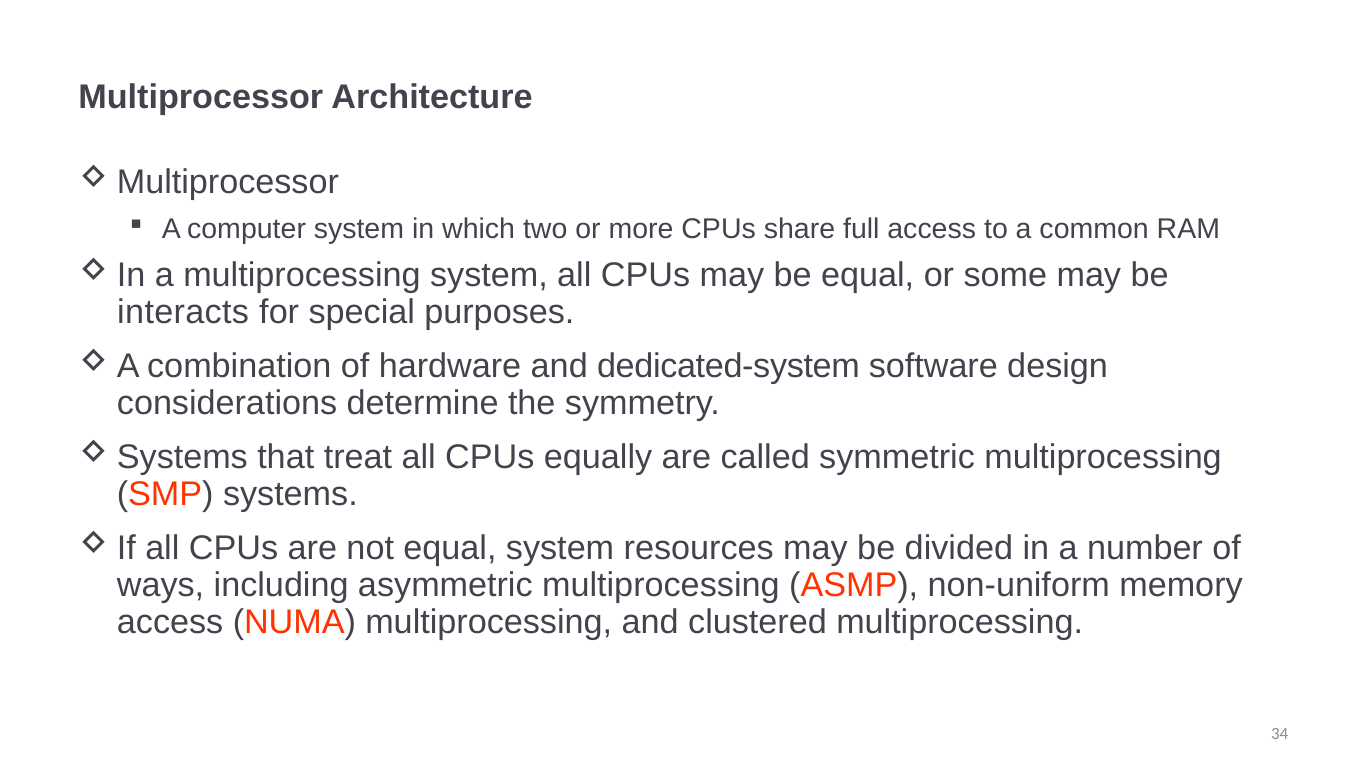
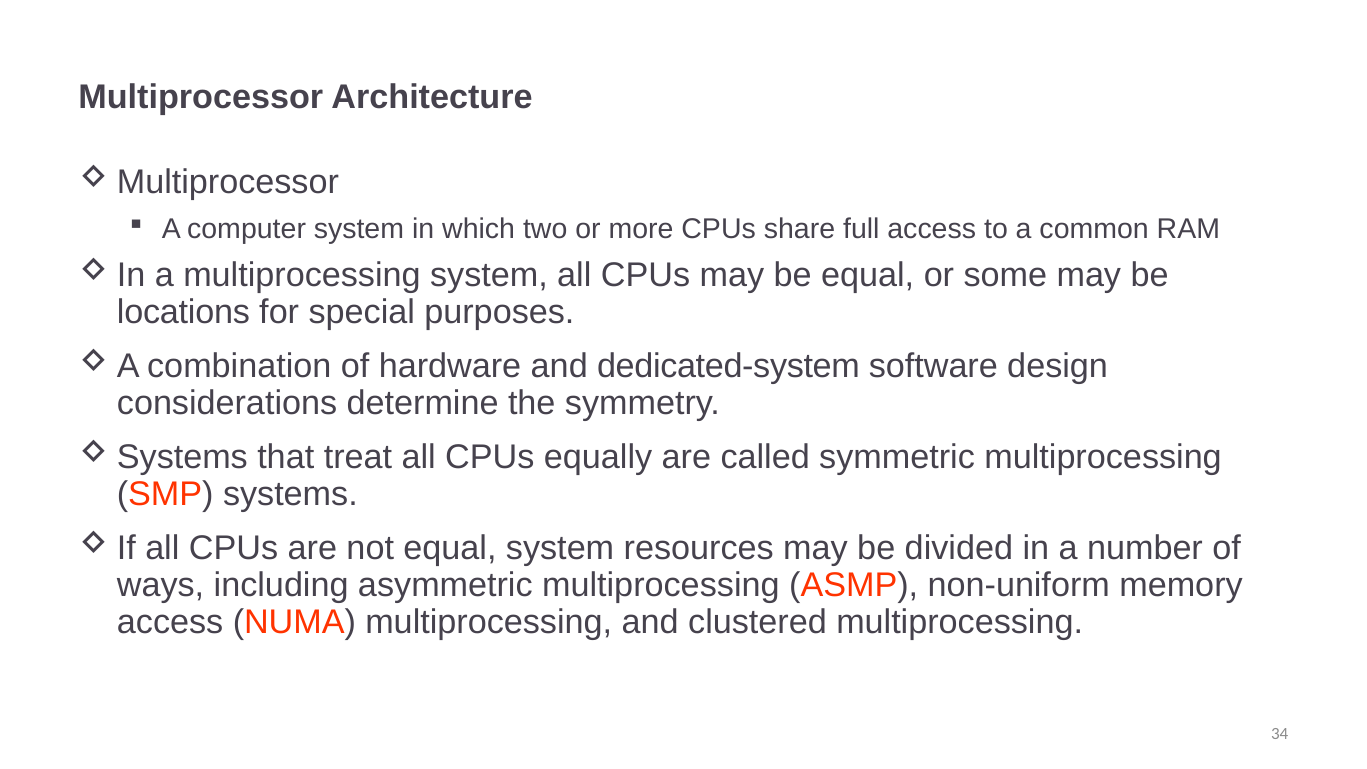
interacts: interacts -> locations
